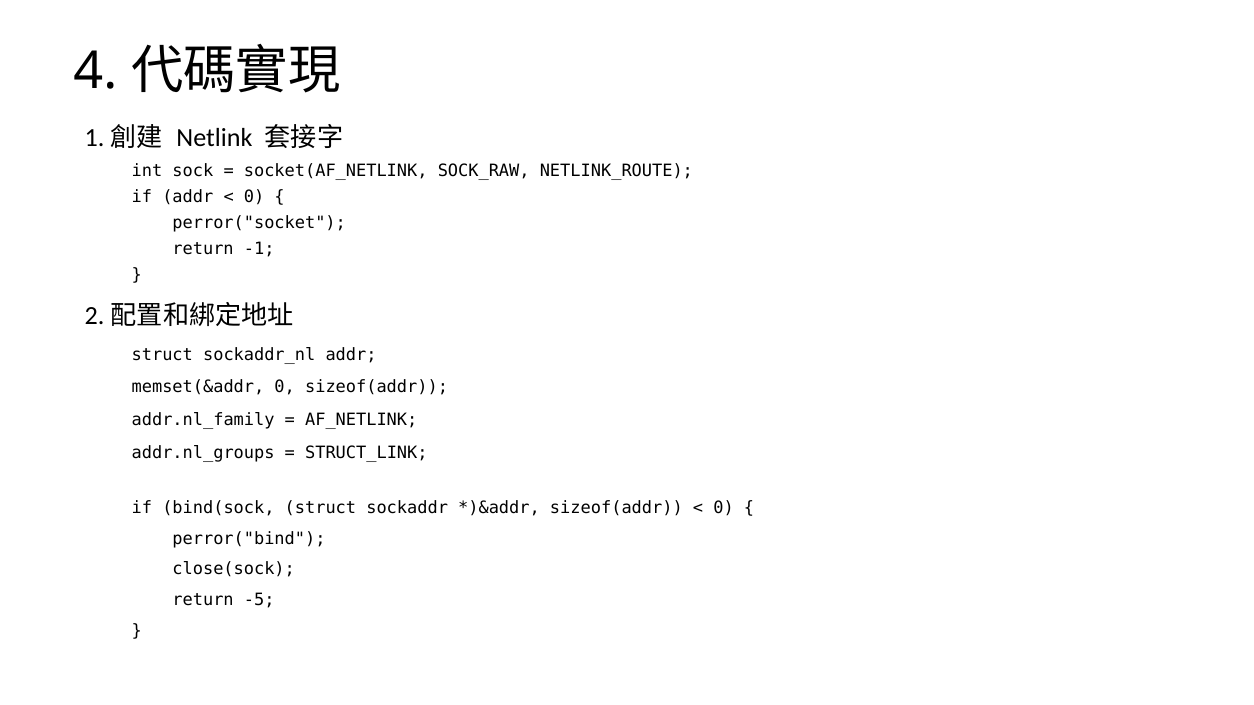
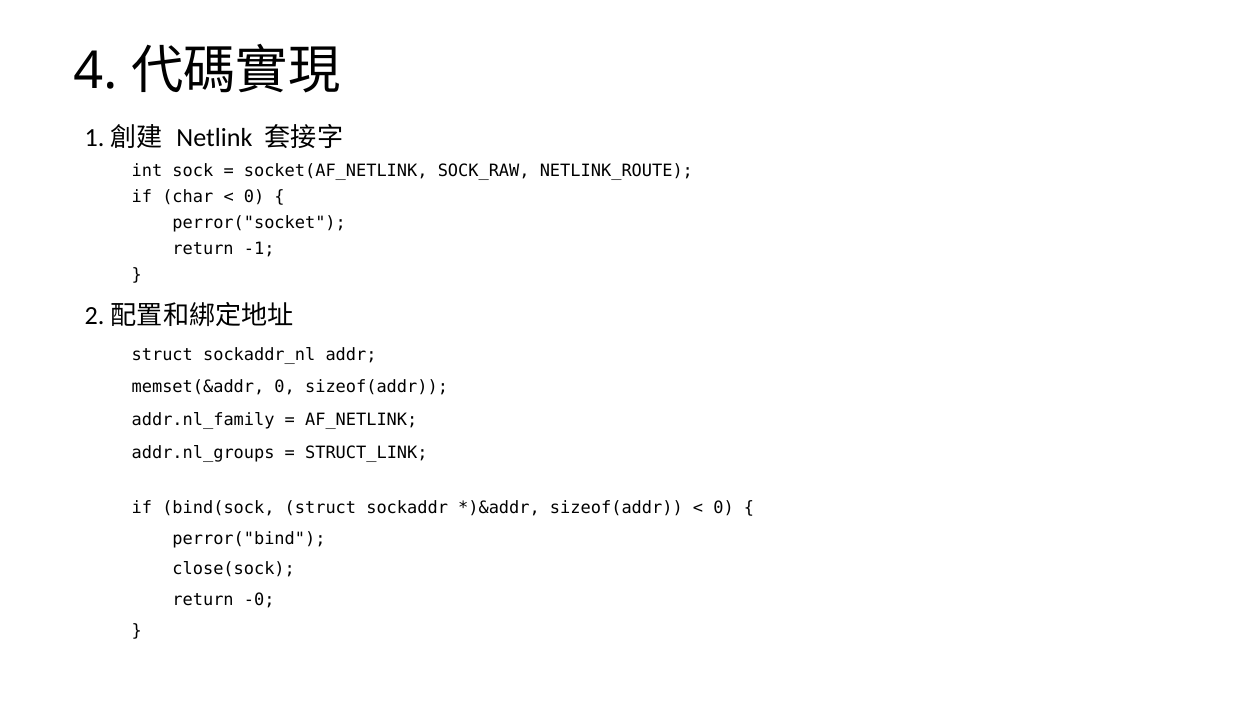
if addr: addr -> char
-5: -5 -> -0
